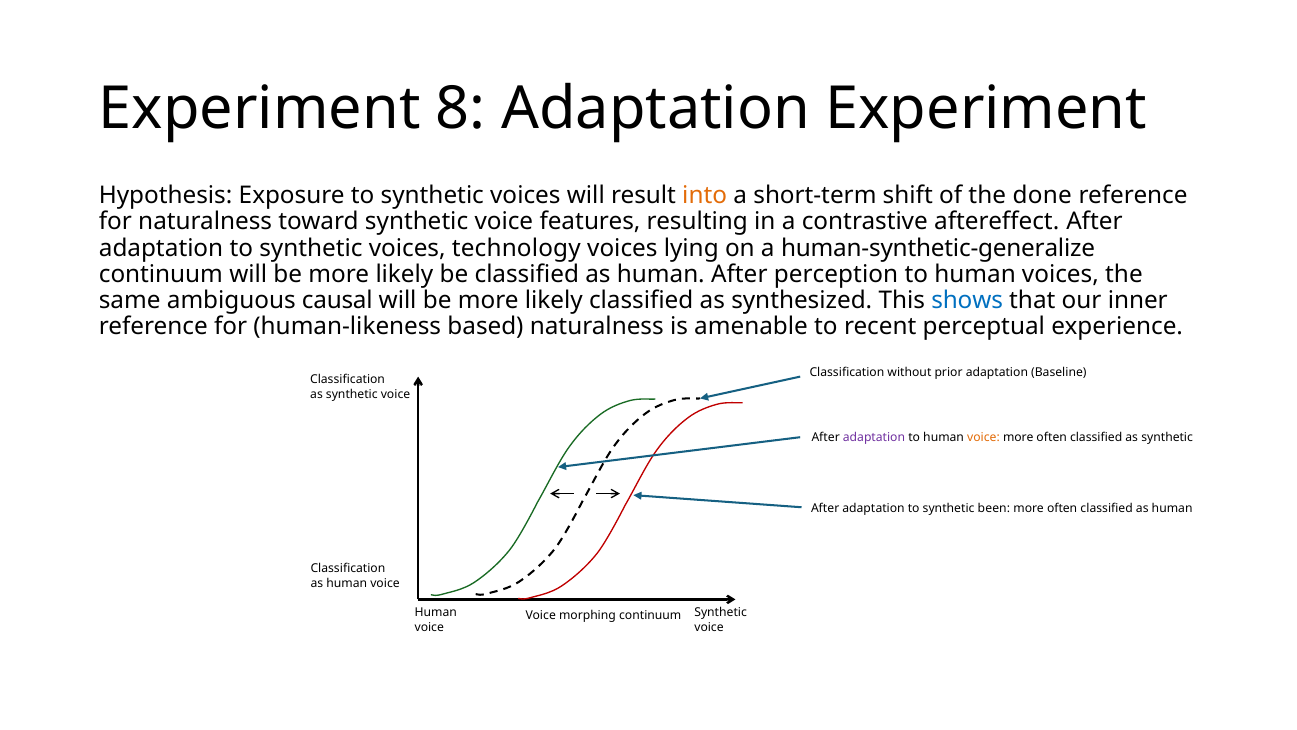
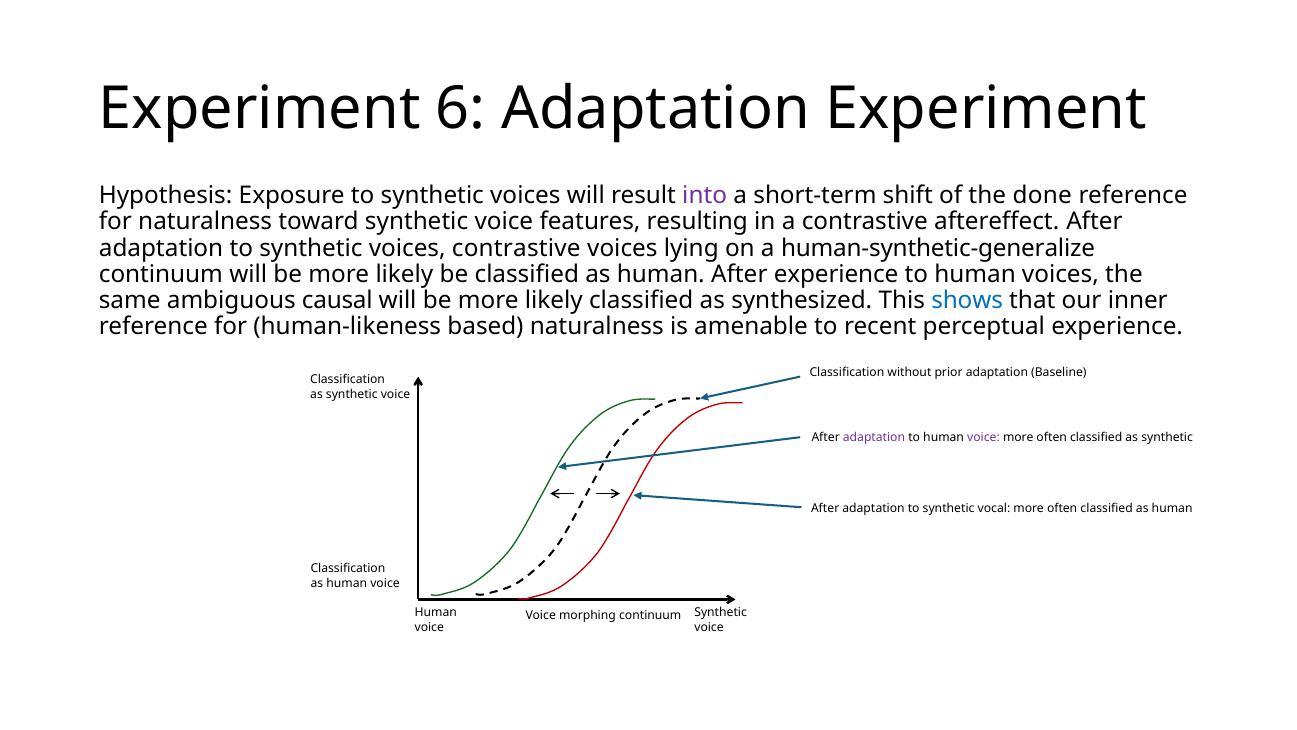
8: 8 -> 6
into colour: orange -> purple
voices technology: technology -> contrastive
After perception: perception -> experience
voice at (984, 438) colour: orange -> purple
been: been -> vocal
